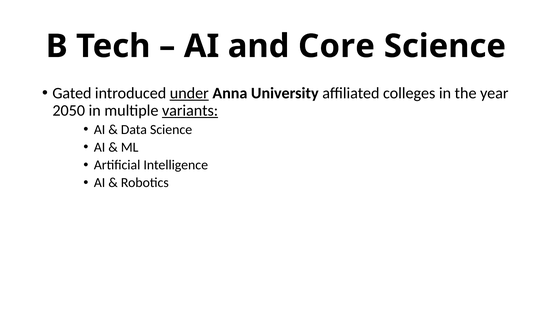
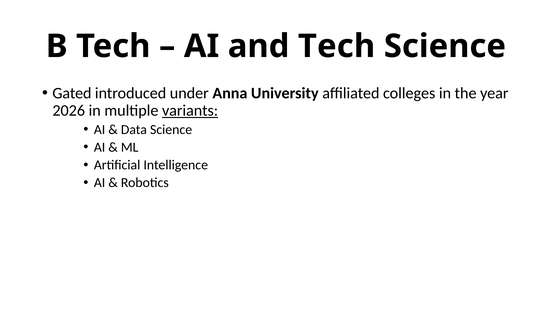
and Core: Core -> Tech
under underline: present -> none
2050: 2050 -> 2026
